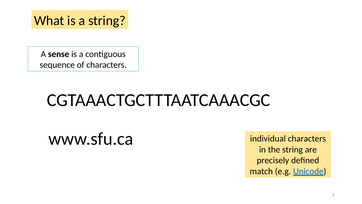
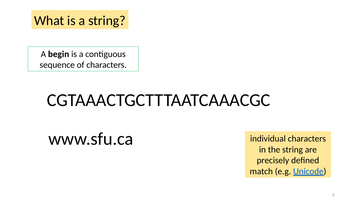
sense: sense -> begin
